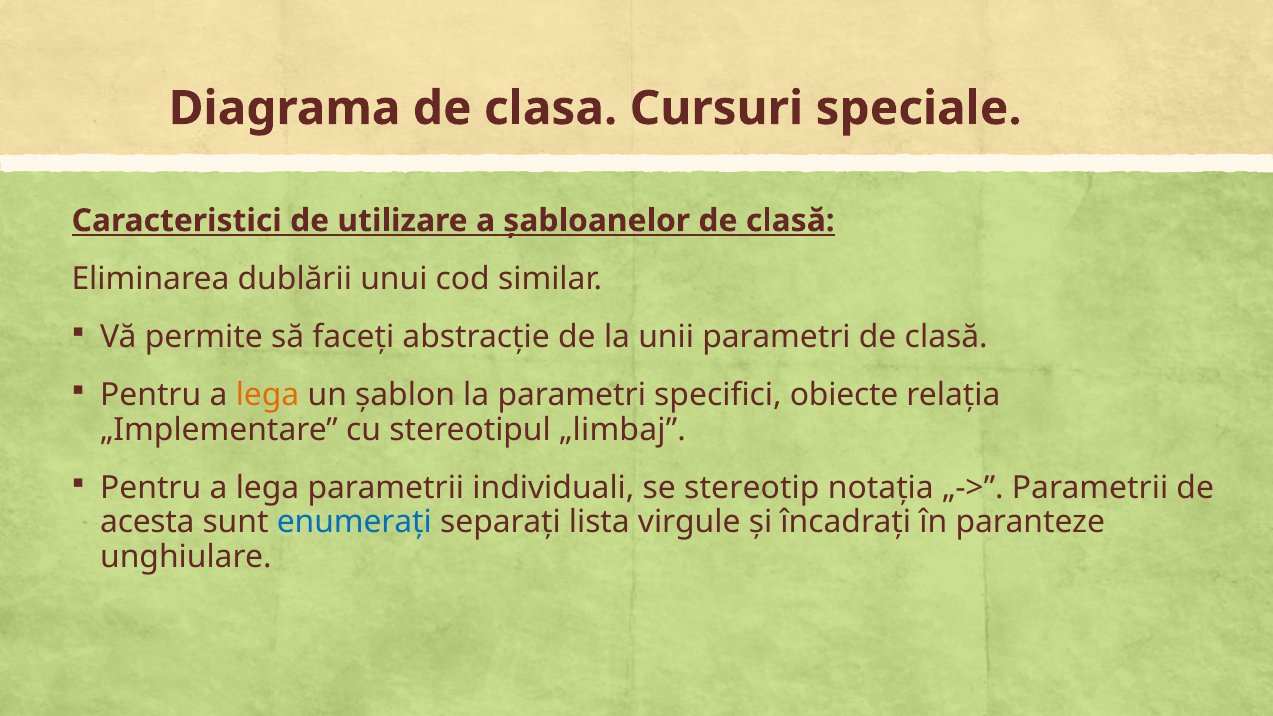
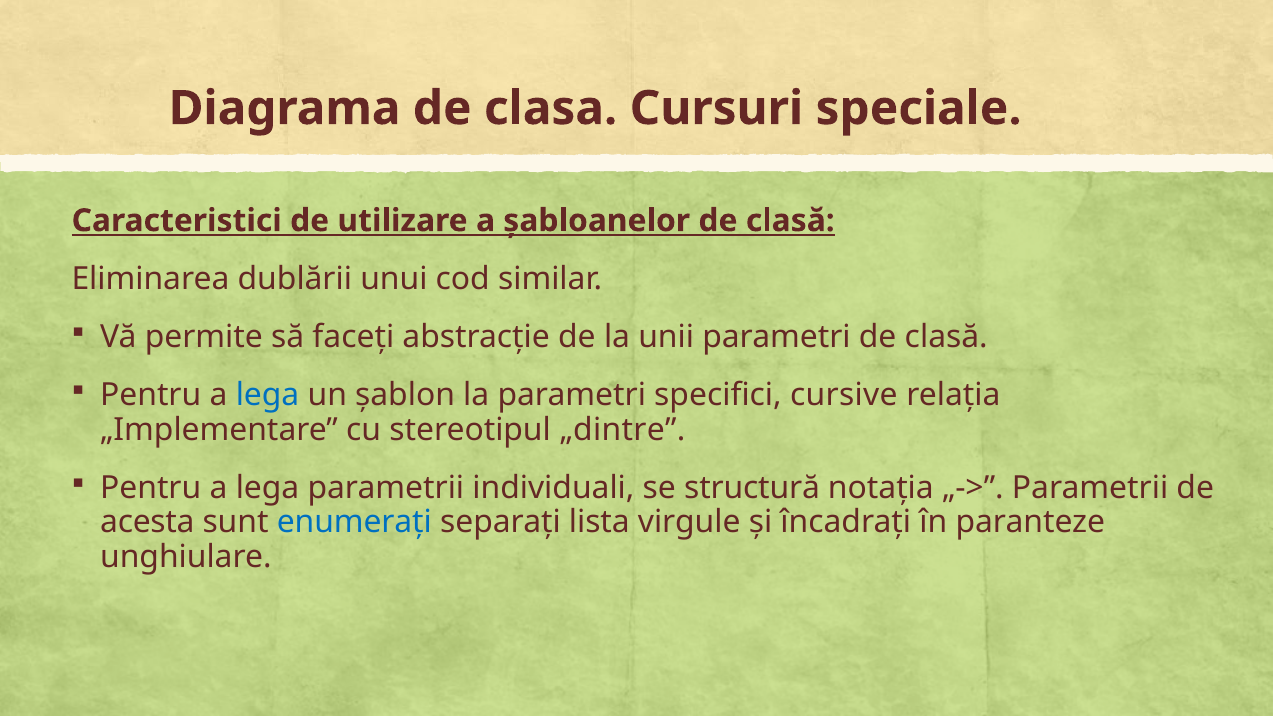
lega at (268, 395) colour: orange -> blue
obiecte: obiecte -> cursive
„limbaj: „limbaj -> „dintre
stereotip: stereotip -> structură
